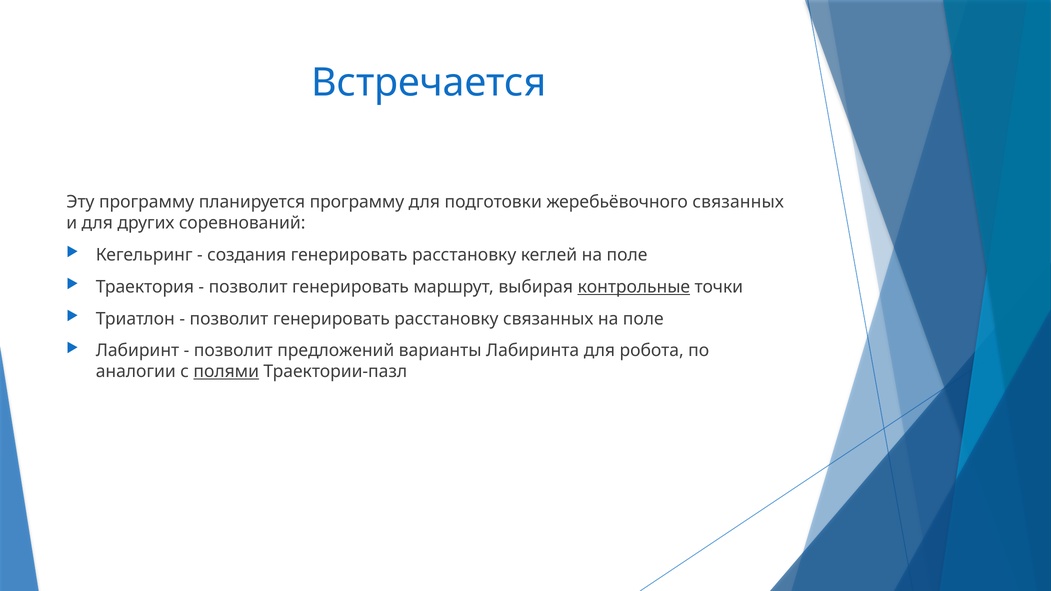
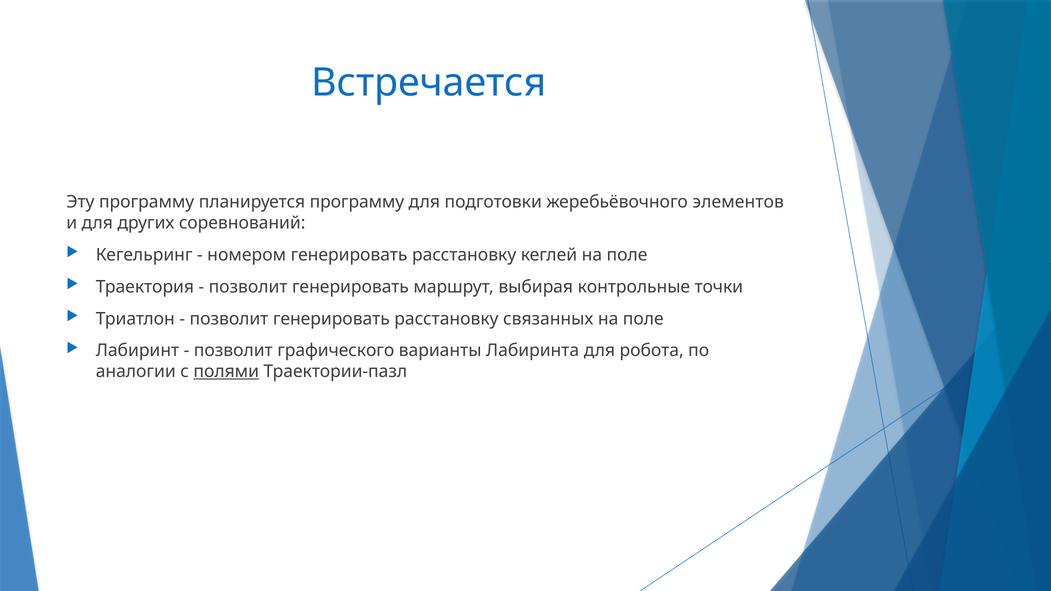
жеребьёвочного связанных: связанных -> элементов
создания: создания -> номером
контрольные underline: present -> none
предложений: предложений -> графического
